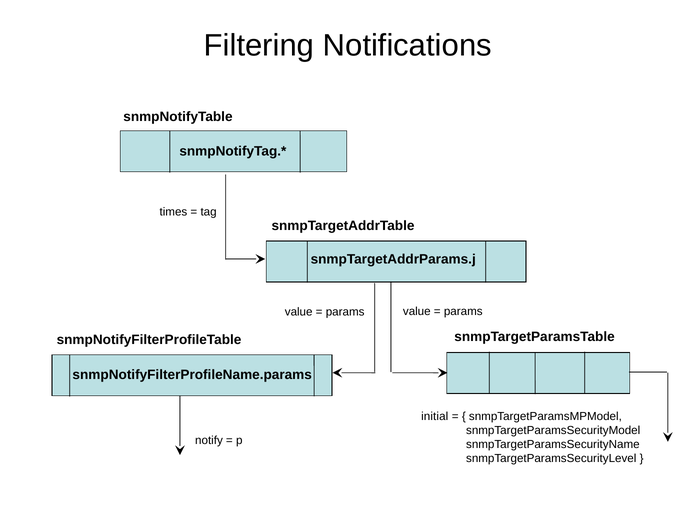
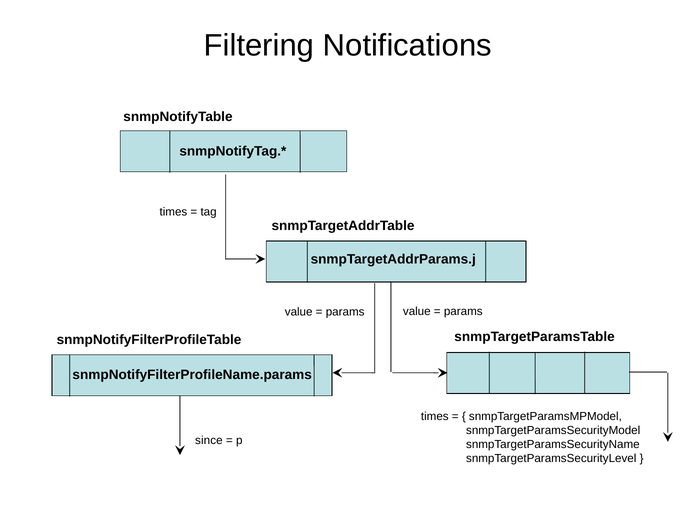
initial at (435, 417): initial -> times
notify: notify -> since
